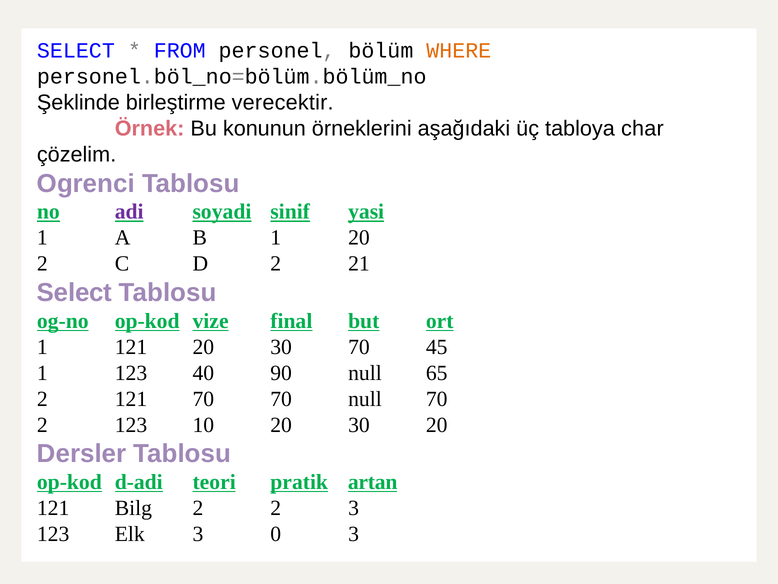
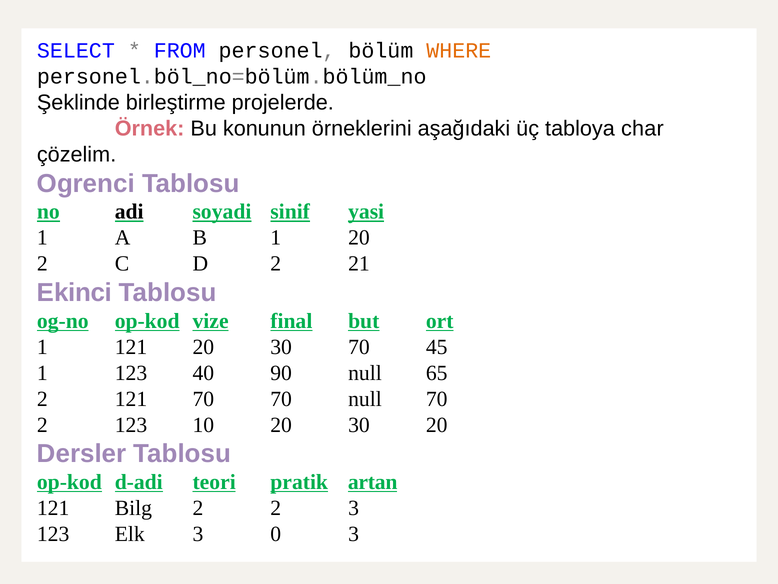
verecektir: verecektir -> projelerde
adi colour: purple -> black
Select at (75, 292): Select -> Ekinci
